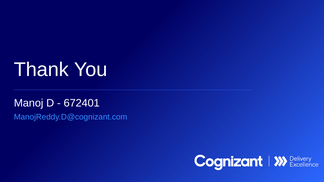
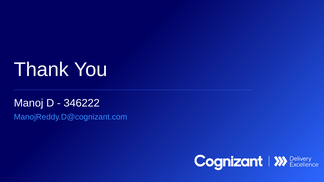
672401: 672401 -> 346222
